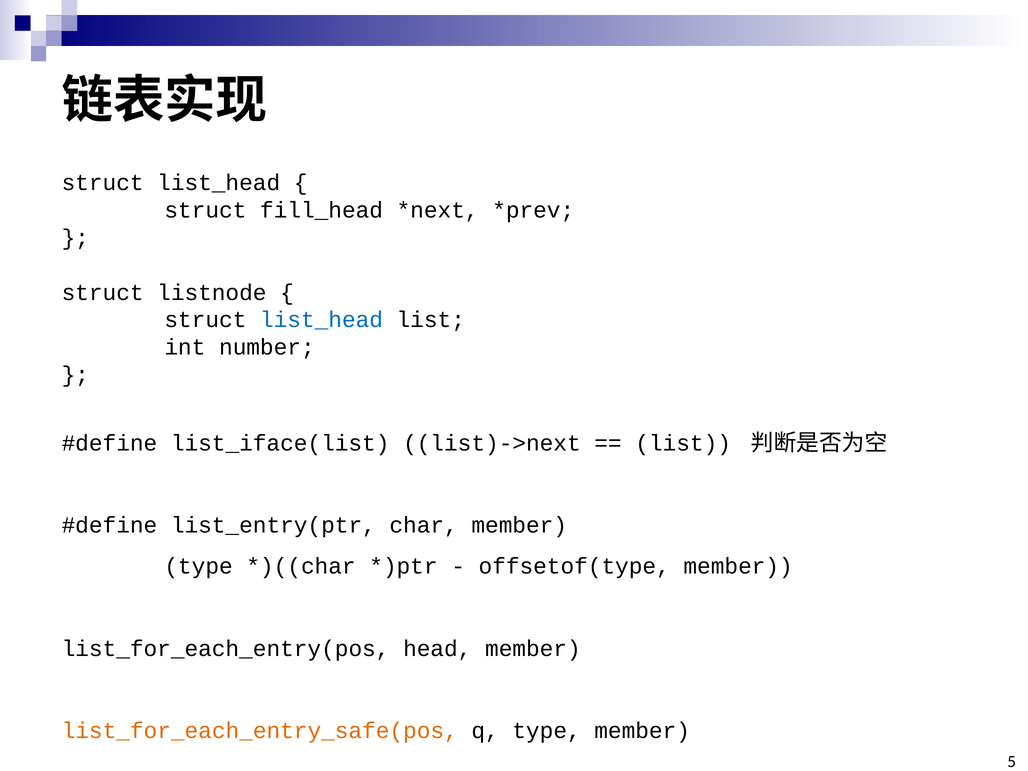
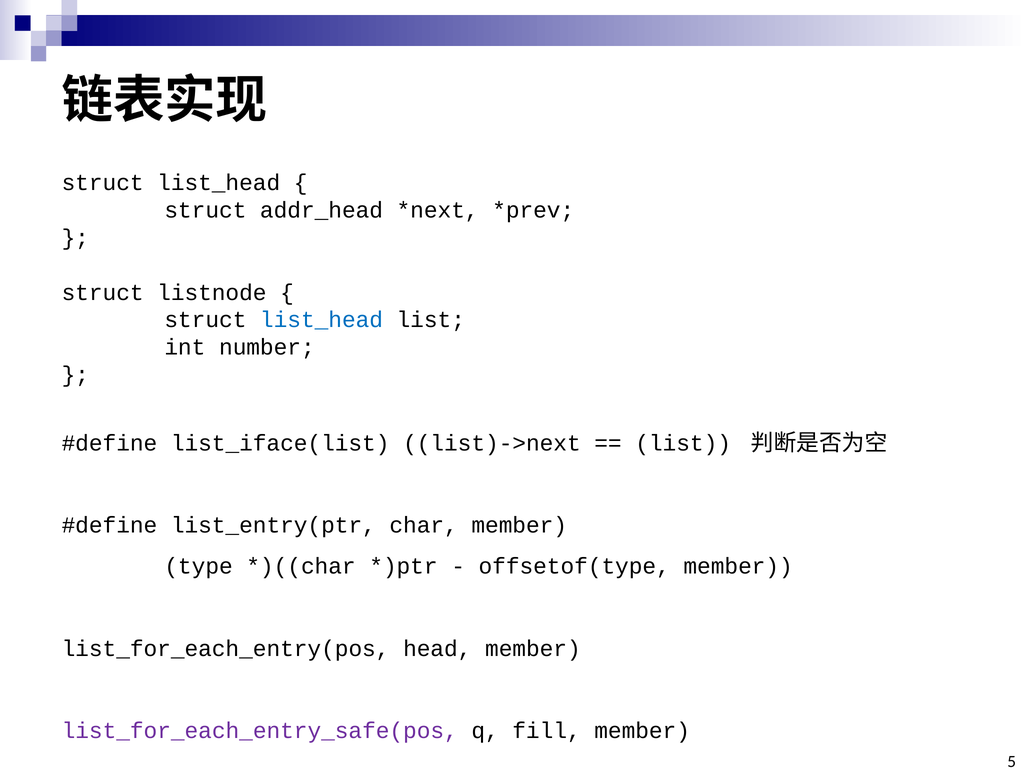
fill_head: fill_head -> addr_head
list_for_each_entry_safe(pos colour: orange -> purple
q type: type -> fill
